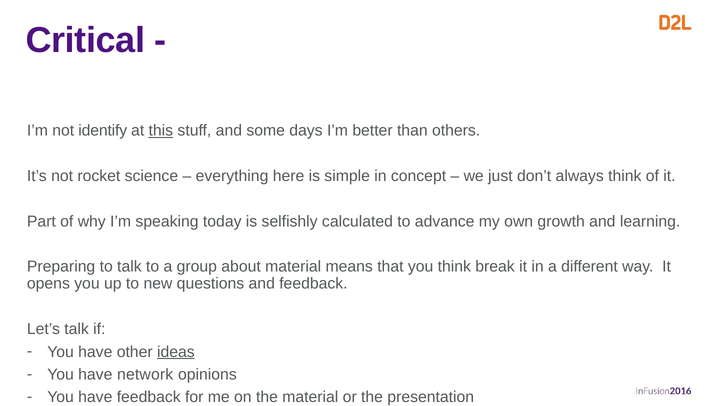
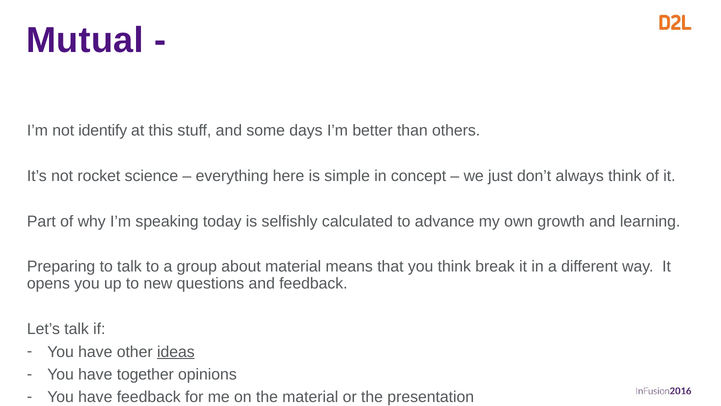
Critical: Critical -> Mutual
this underline: present -> none
network: network -> together
